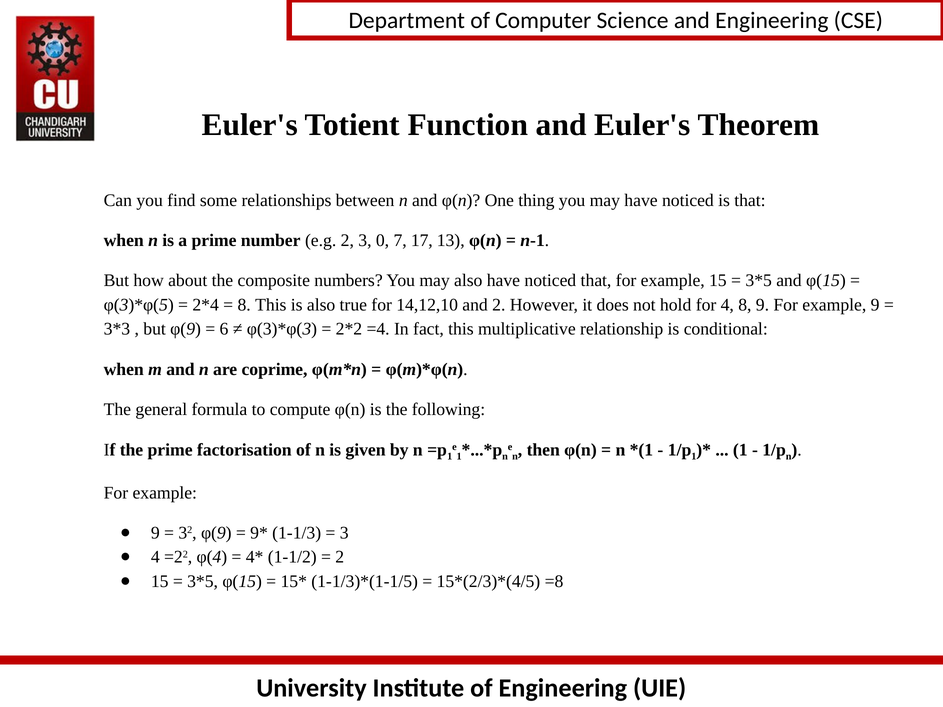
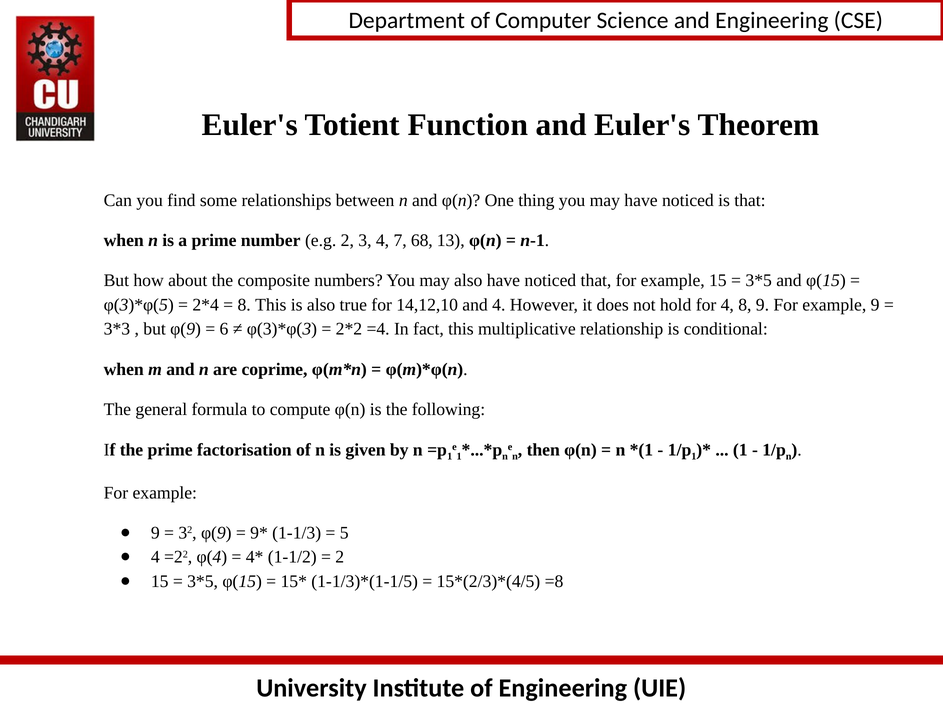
3 0: 0 -> 4
17: 17 -> 68
and 2: 2 -> 4
3 at (344, 533): 3 -> 5
